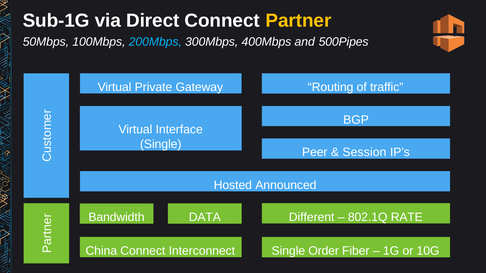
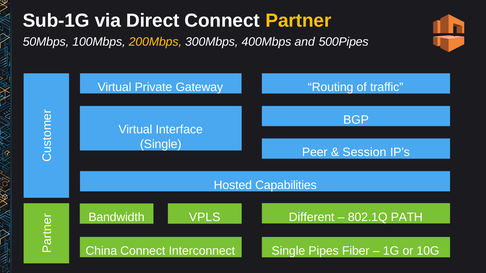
200Mbps colour: light blue -> yellow
Announced: Announced -> Capabilities
RATE: RATE -> PATH
DATA: DATA -> VPLS
Order: Order -> Pipes
